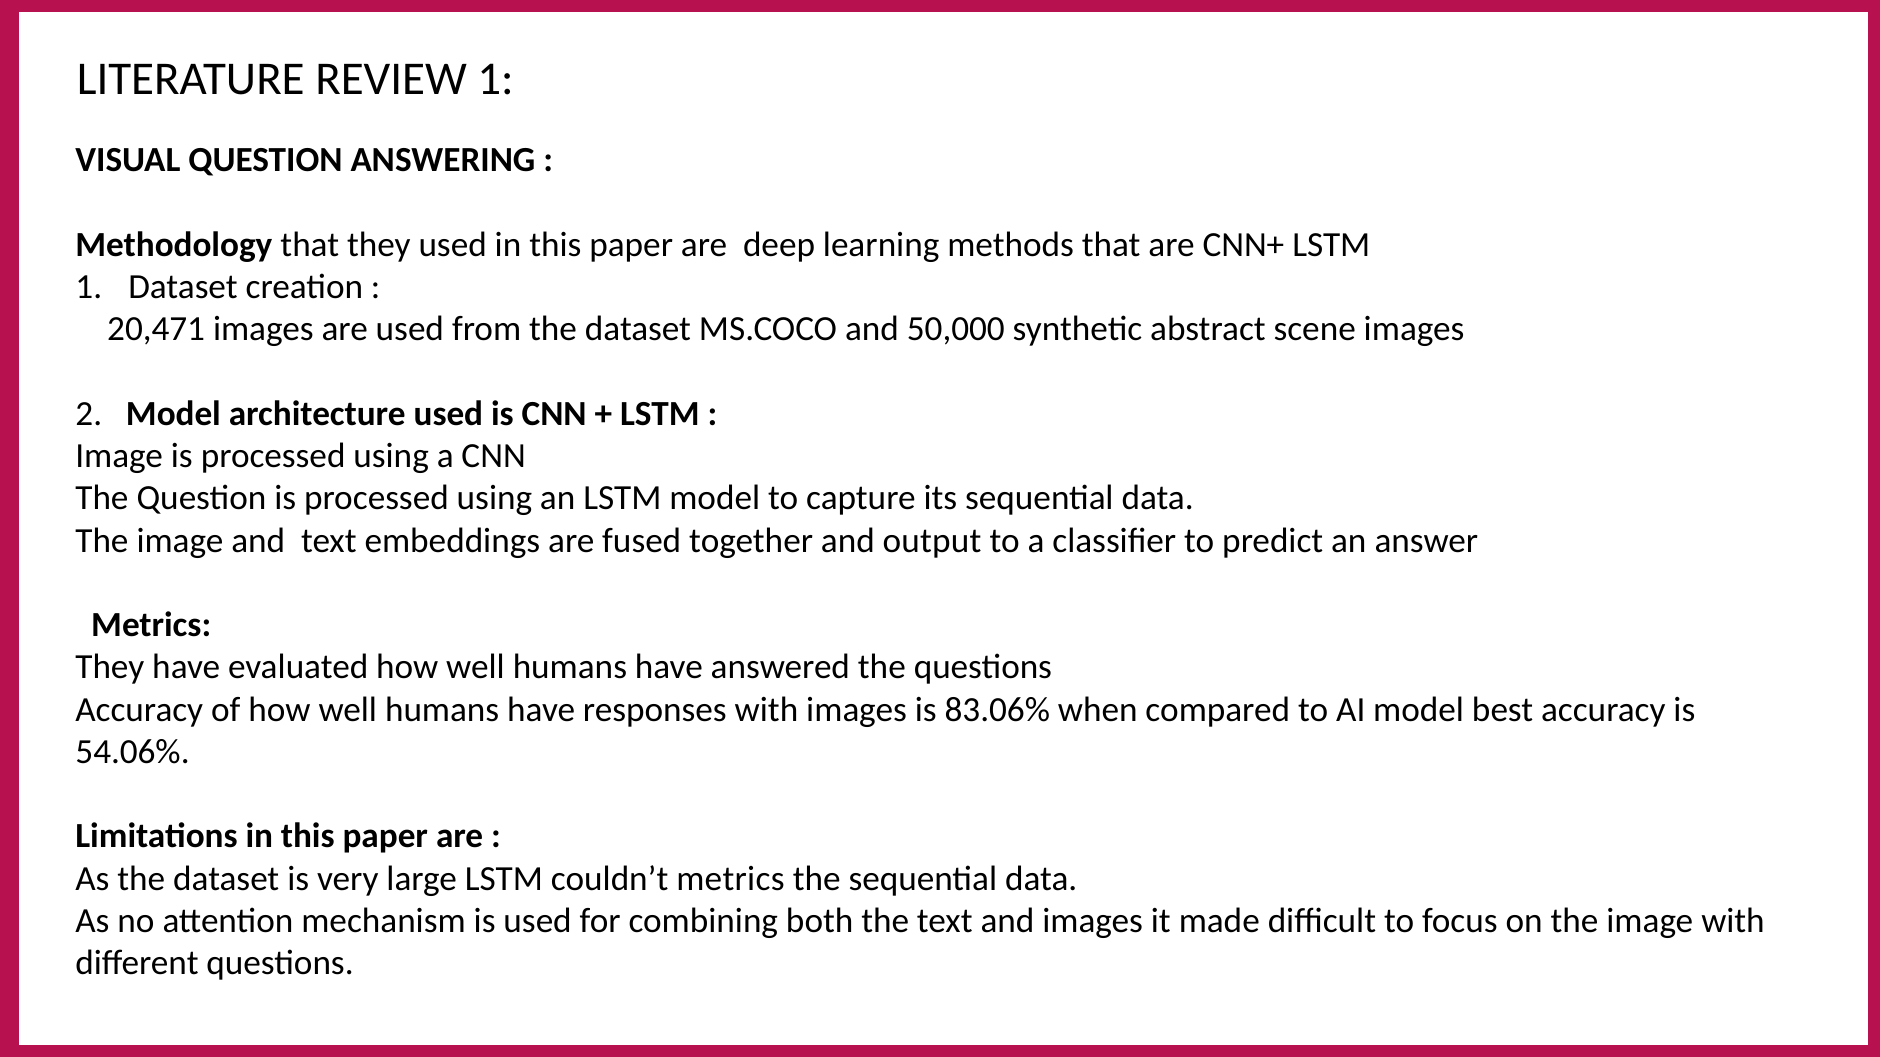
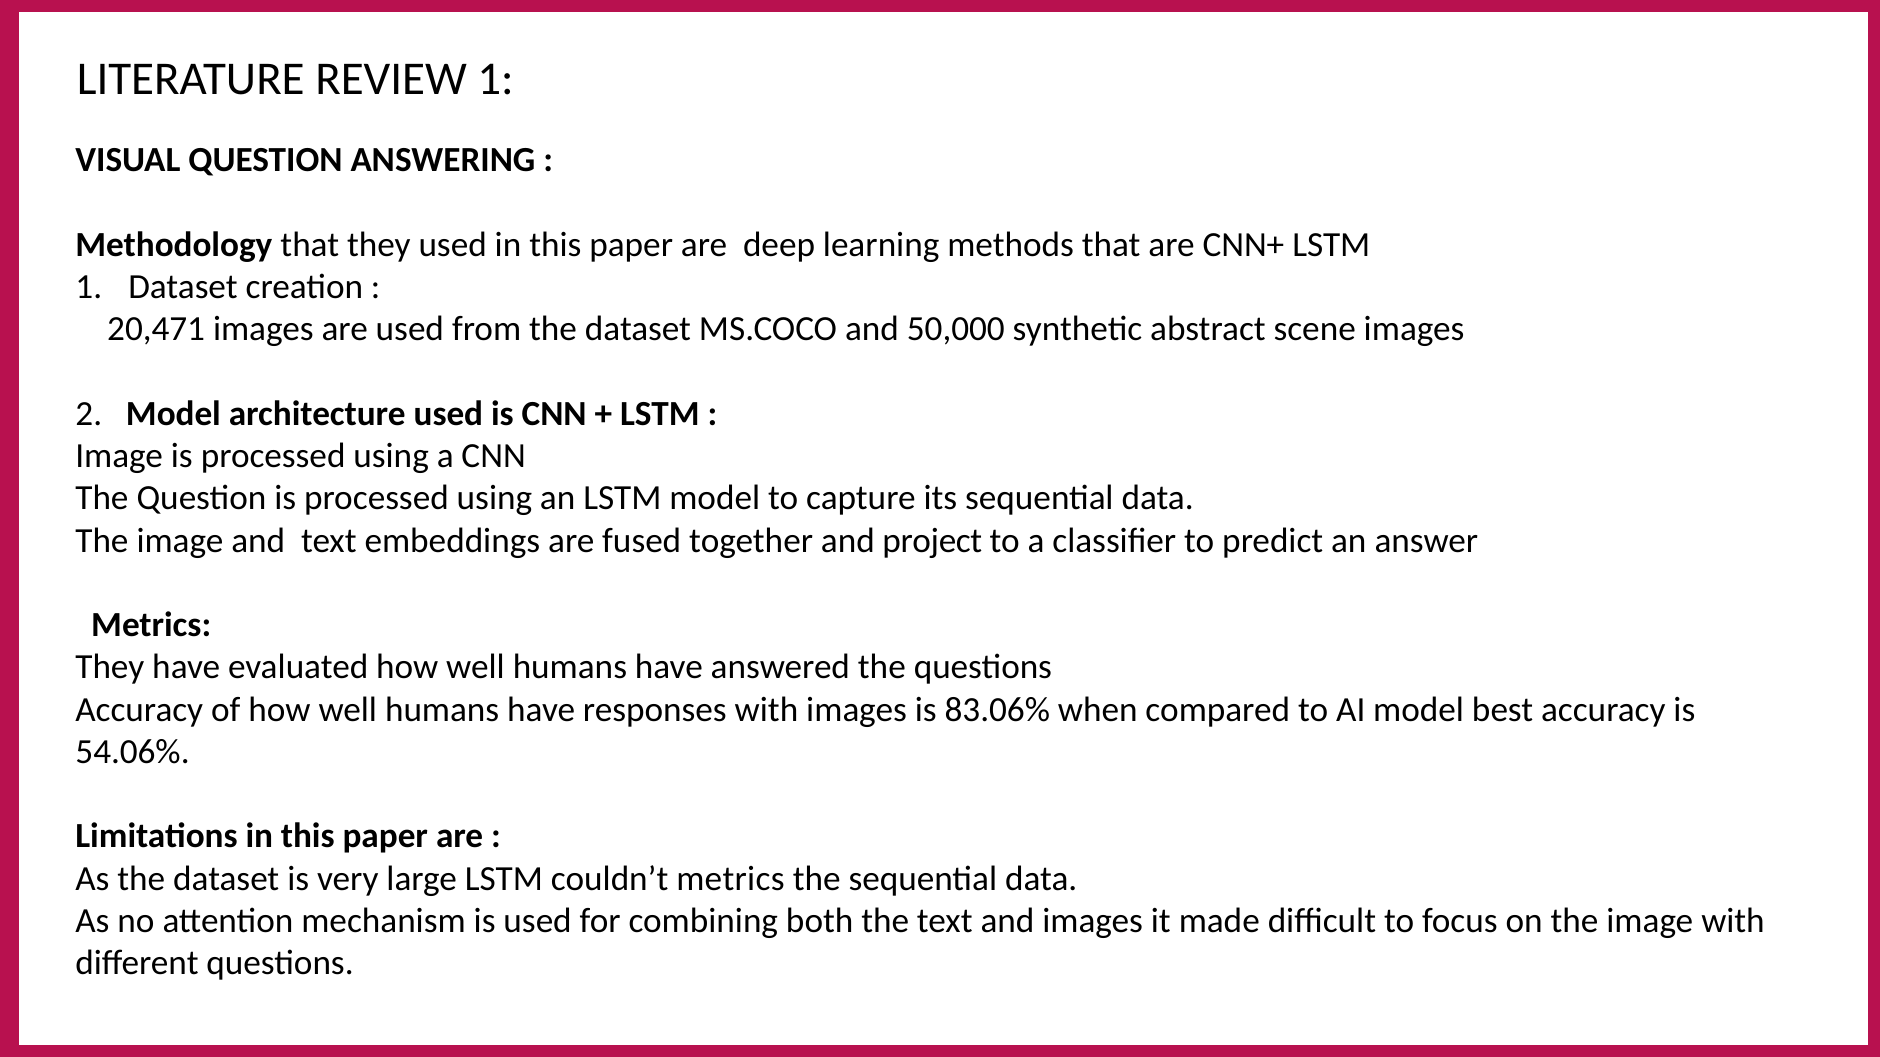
output: output -> project
